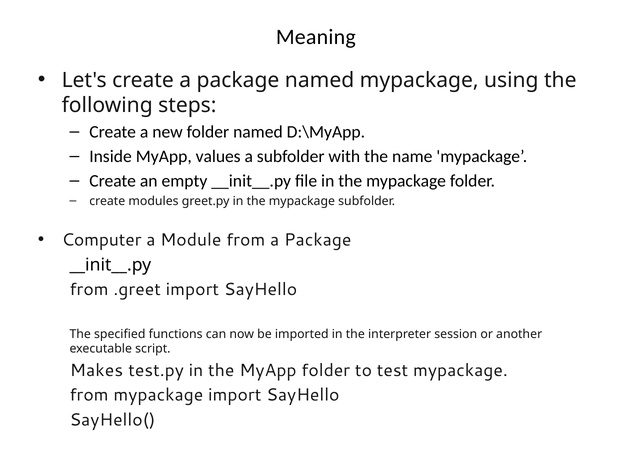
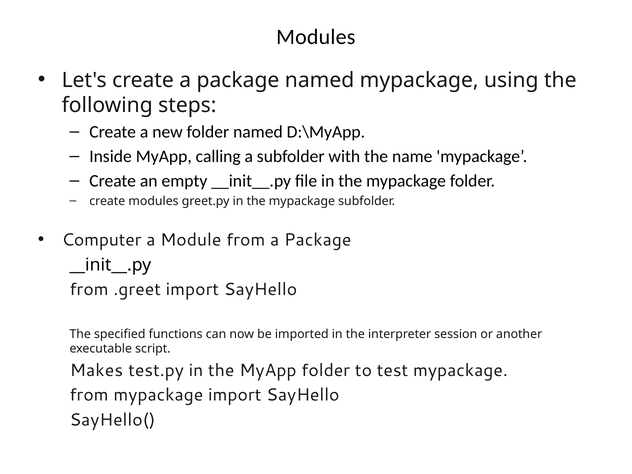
Meaning at (316, 37): Meaning -> Modules
values: values -> calling
